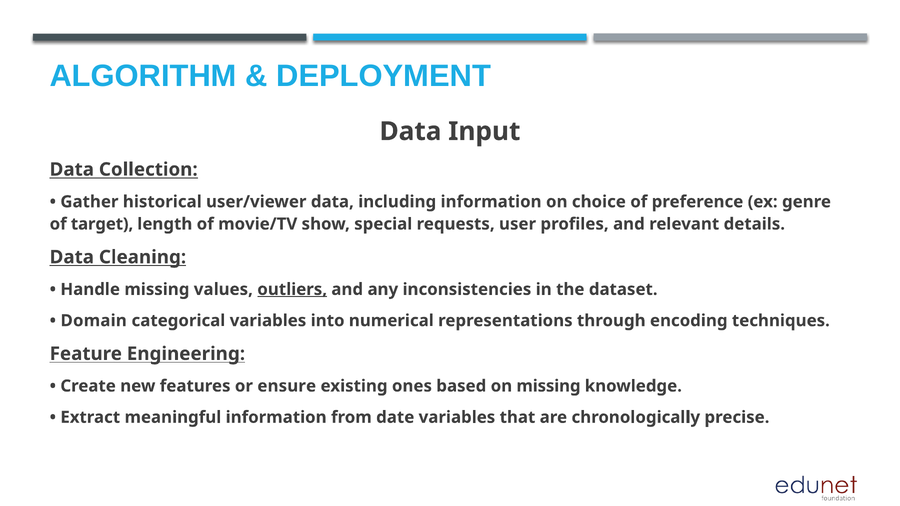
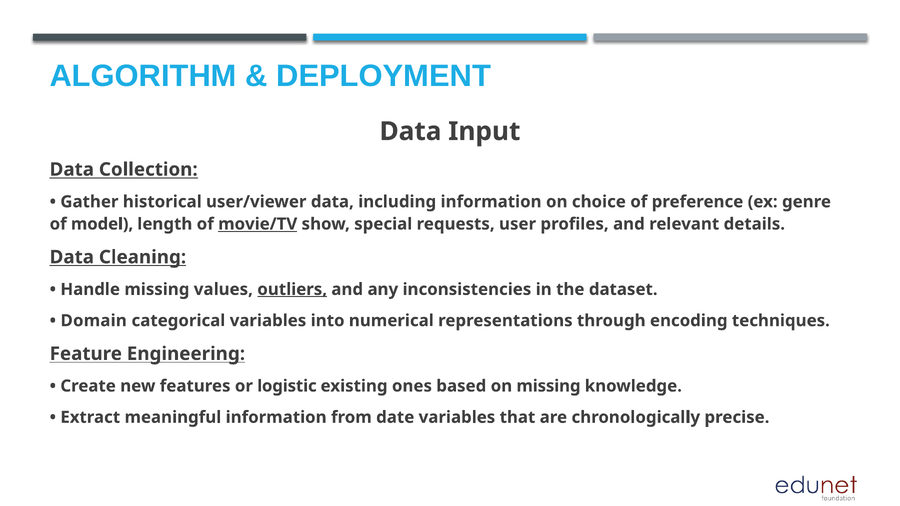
target: target -> model
movie/TV underline: none -> present
ensure: ensure -> logistic
